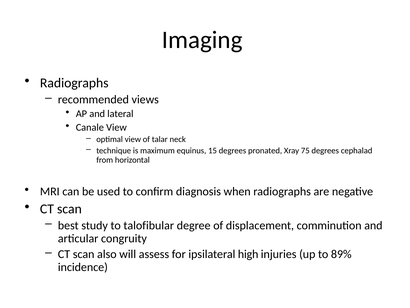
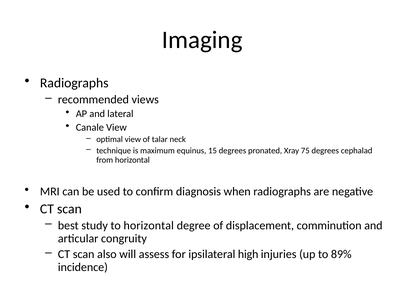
to talofibular: talofibular -> horizontal
